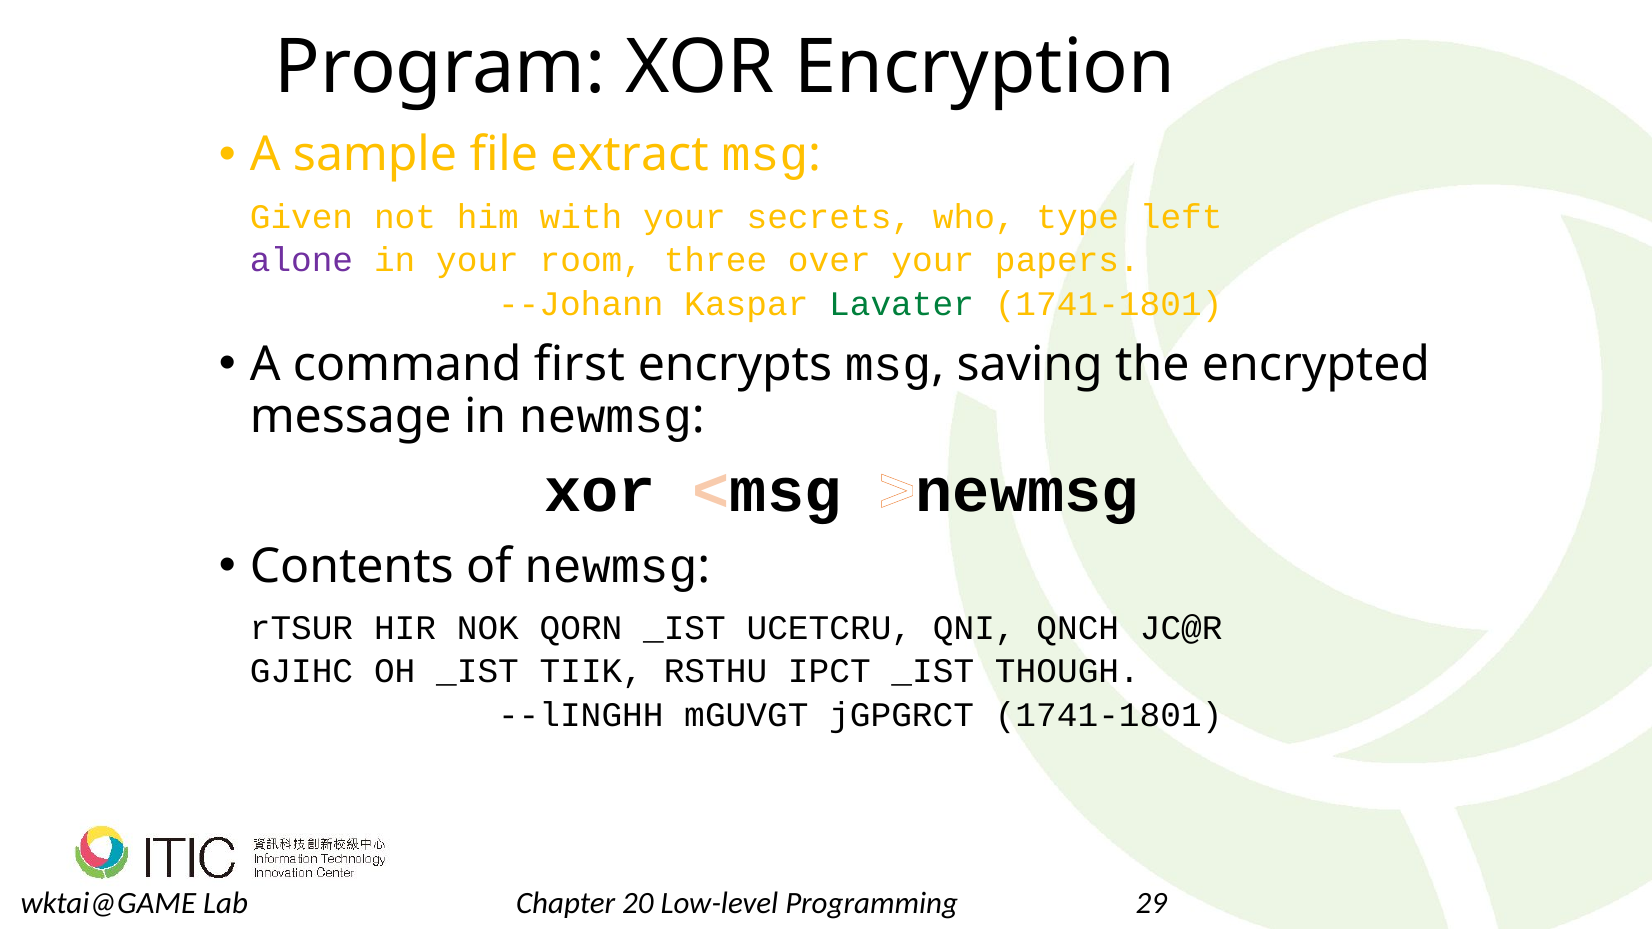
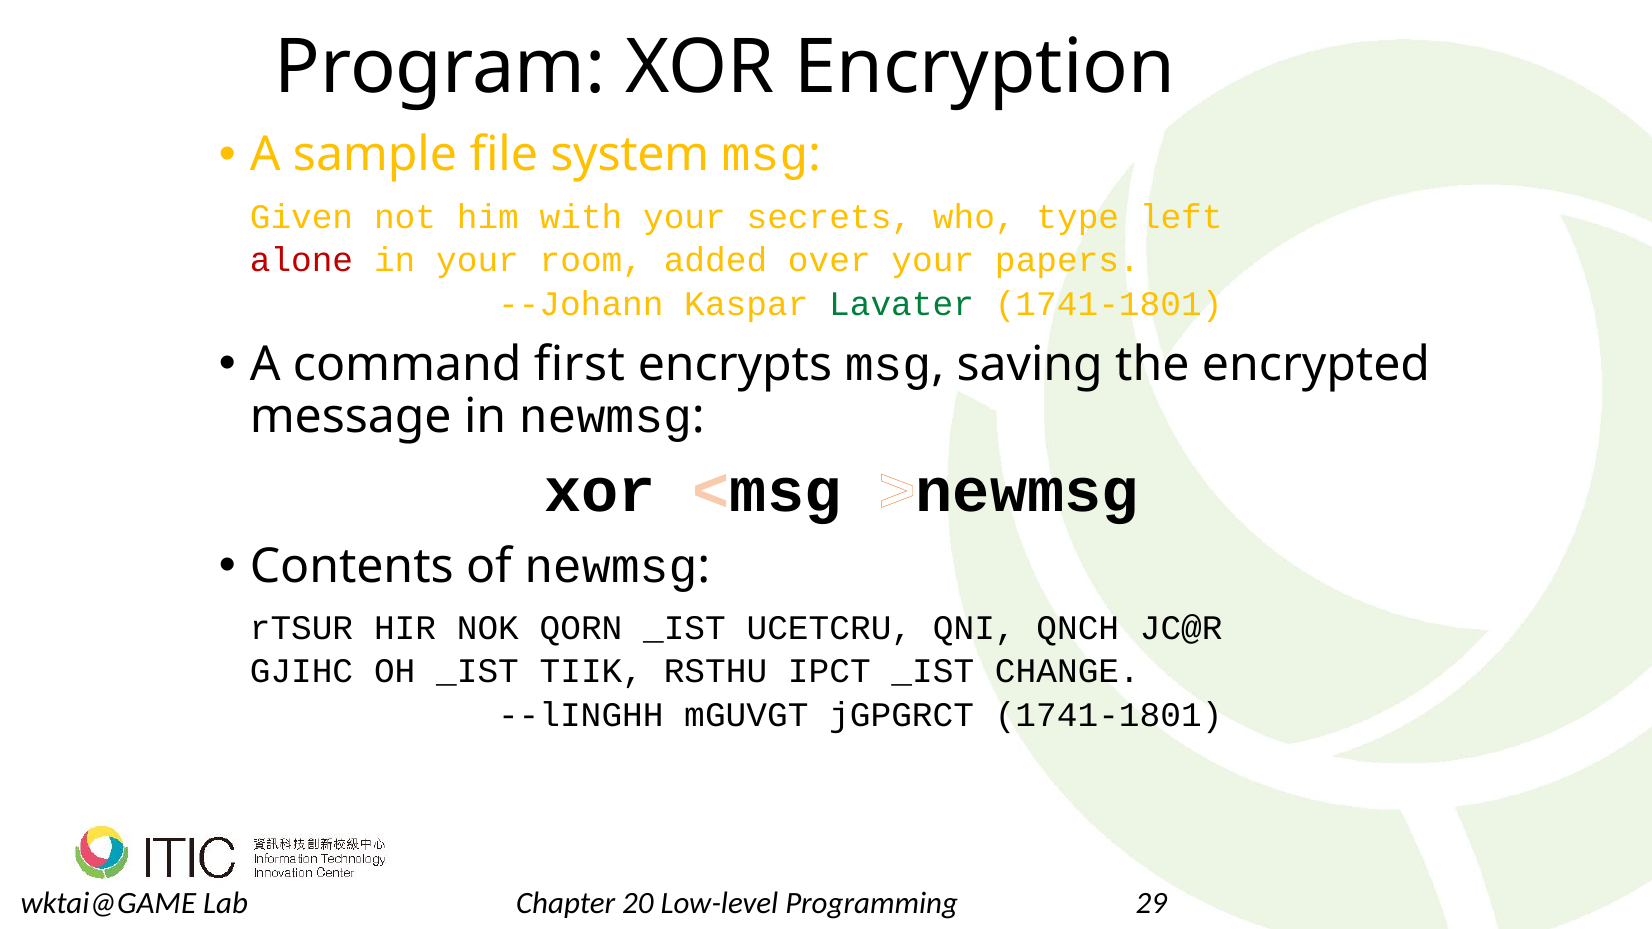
extract: extract -> system
alone colour: purple -> red
three: three -> added
THOUGH: THOUGH -> CHANGE
